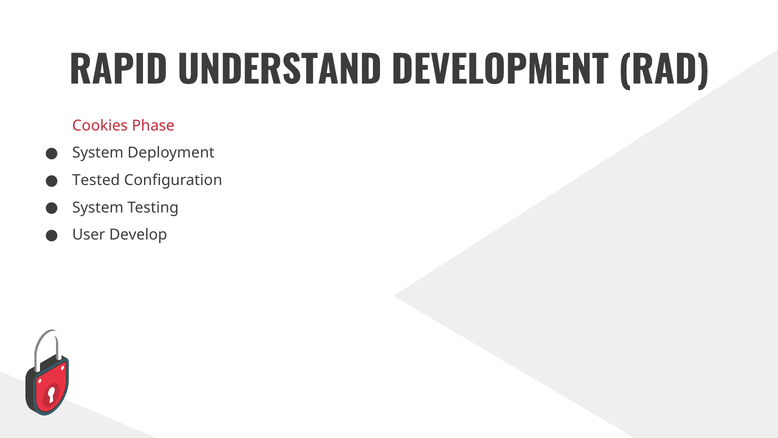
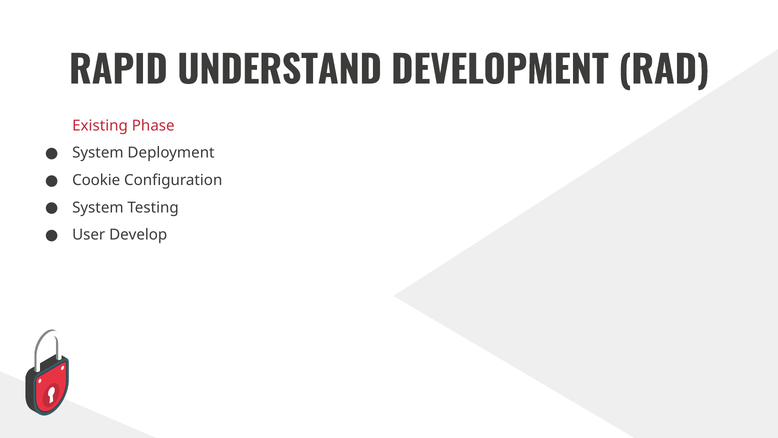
Cookies: Cookies -> Existing
Tested: Tested -> Cookie
